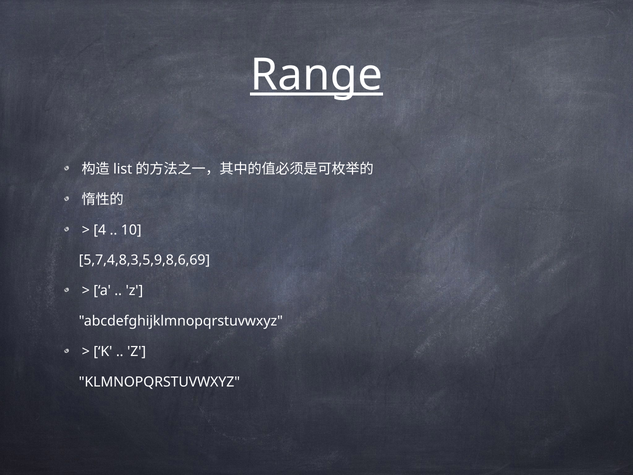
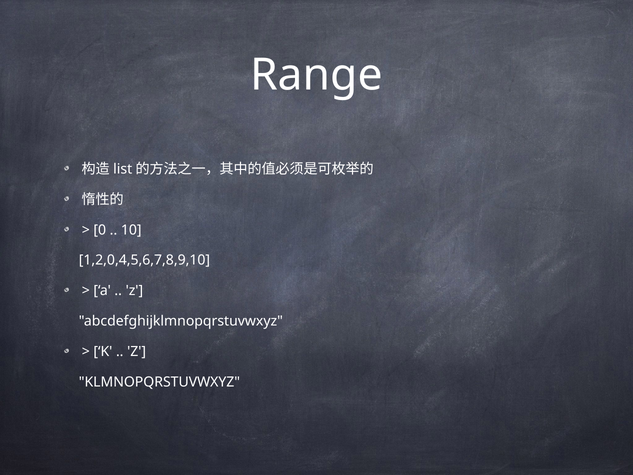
Range underline: present -> none
4: 4 -> 0
5,7,4,8,3,5,9,8,6,69: 5,7,4,8,3,5,9,8,6,69 -> 1,2,0,4,5,6,7,8,9,10
